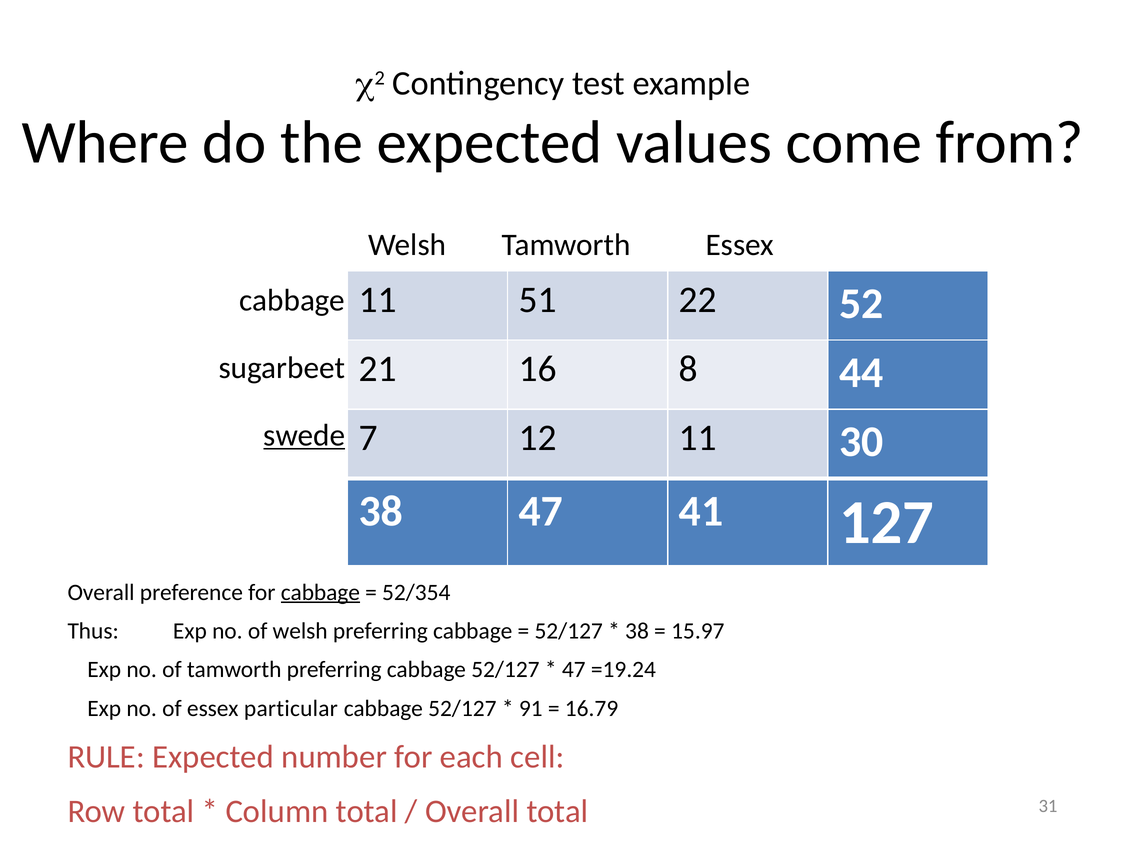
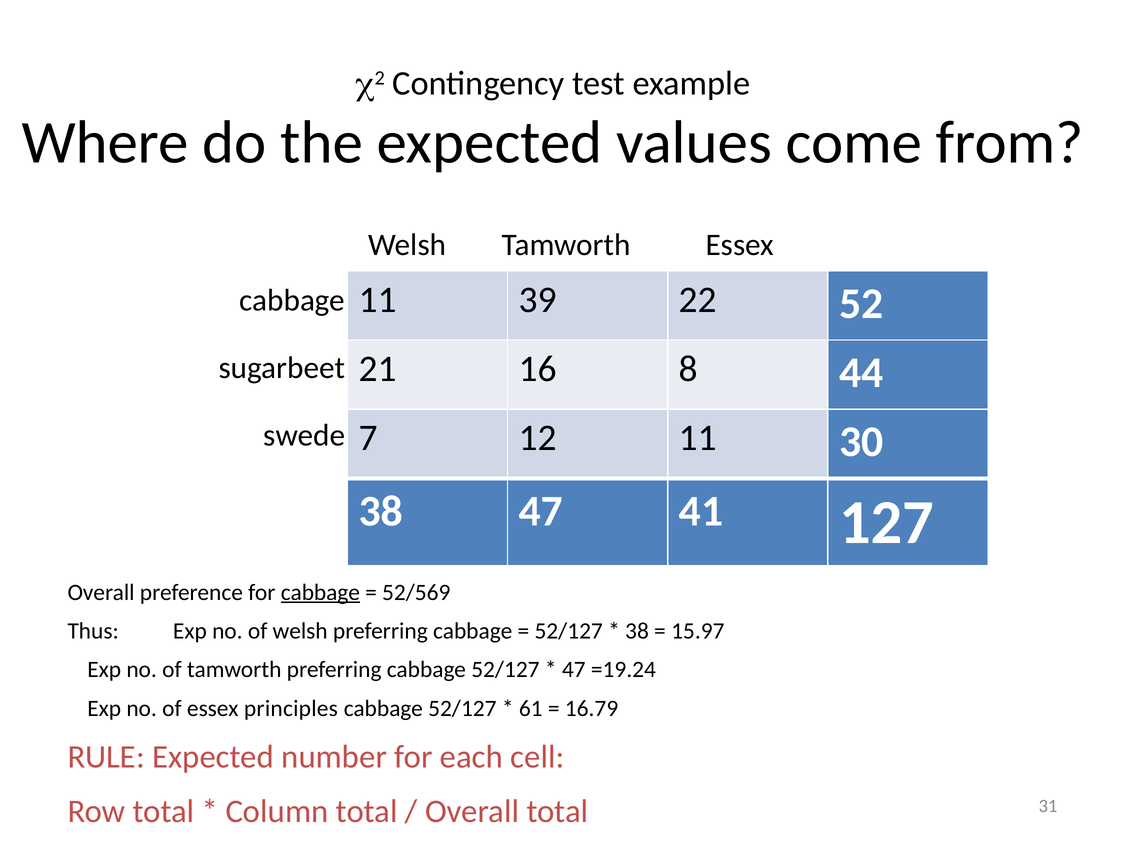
51: 51 -> 39
swede underline: present -> none
52/354: 52/354 -> 52/569
particular: particular -> principles
91: 91 -> 61
